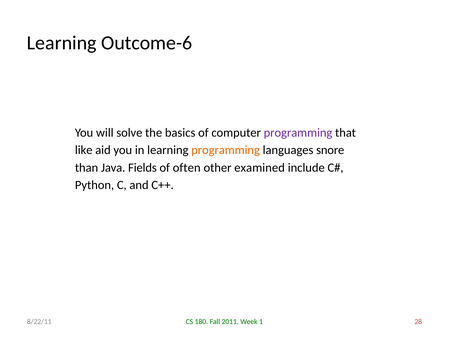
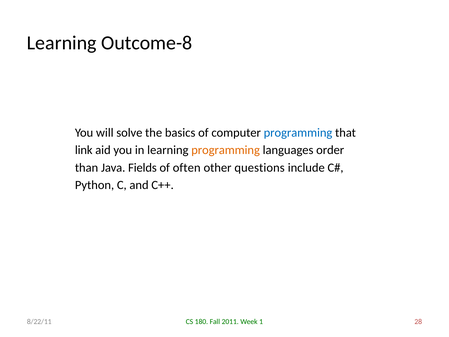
Outcome-6: Outcome-6 -> Outcome-8
programming at (298, 133) colour: purple -> blue
like: like -> link
snore: snore -> order
examined: examined -> questions
